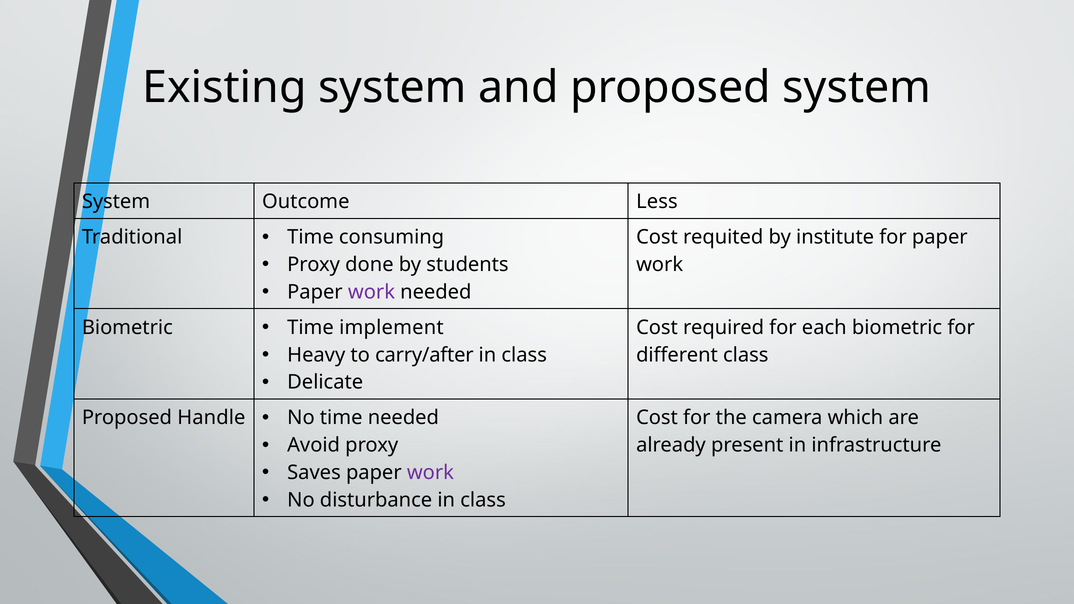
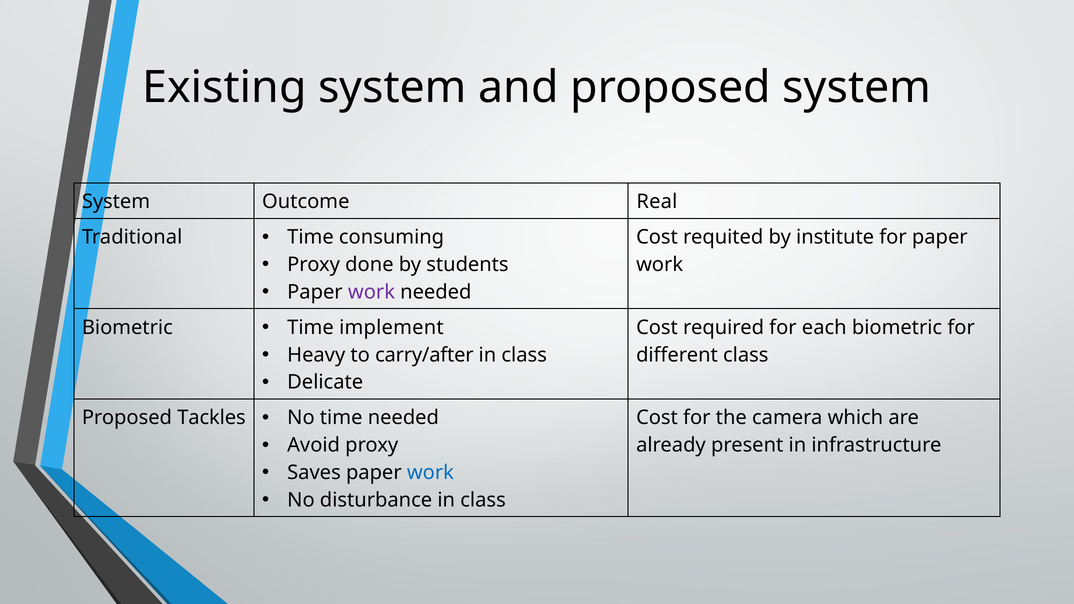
Less: Less -> Real
Handle: Handle -> Tackles
work at (430, 473) colour: purple -> blue
